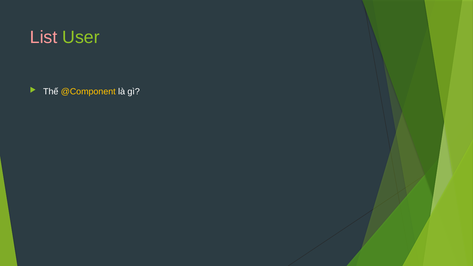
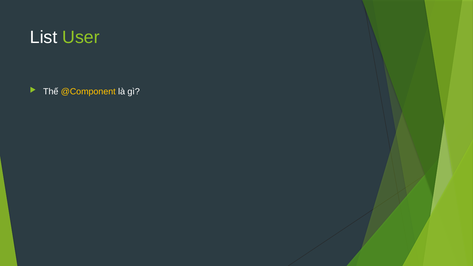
List colour: pink -> white
